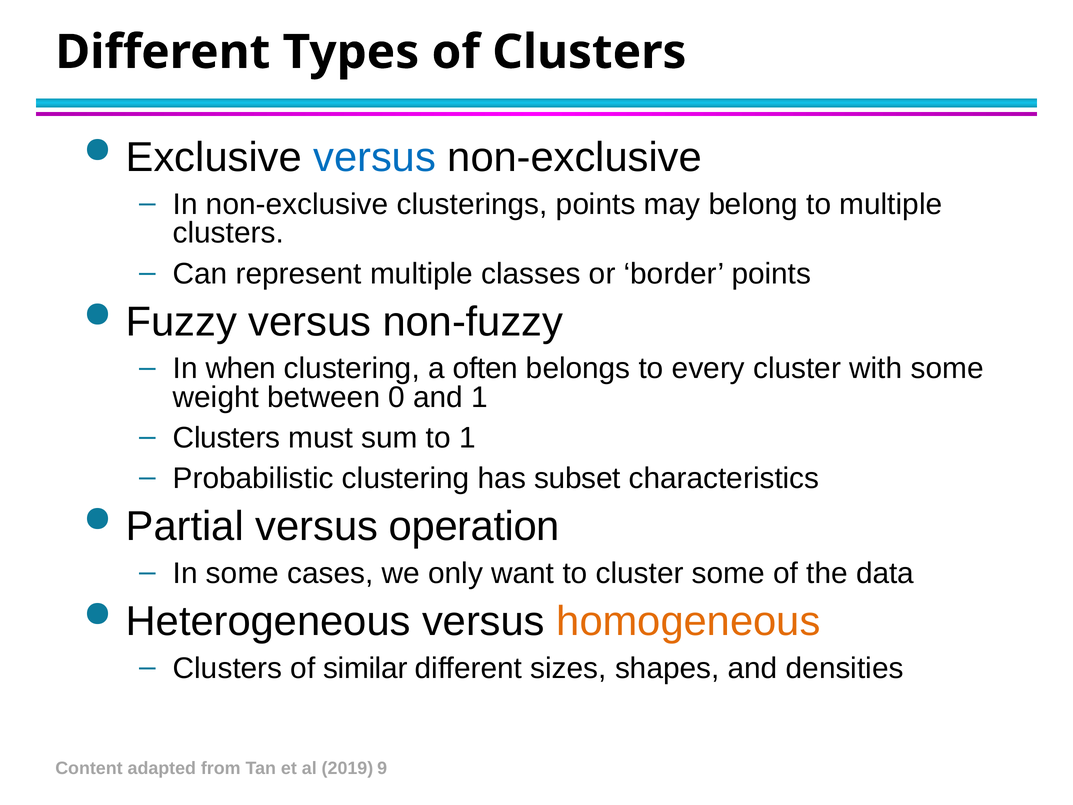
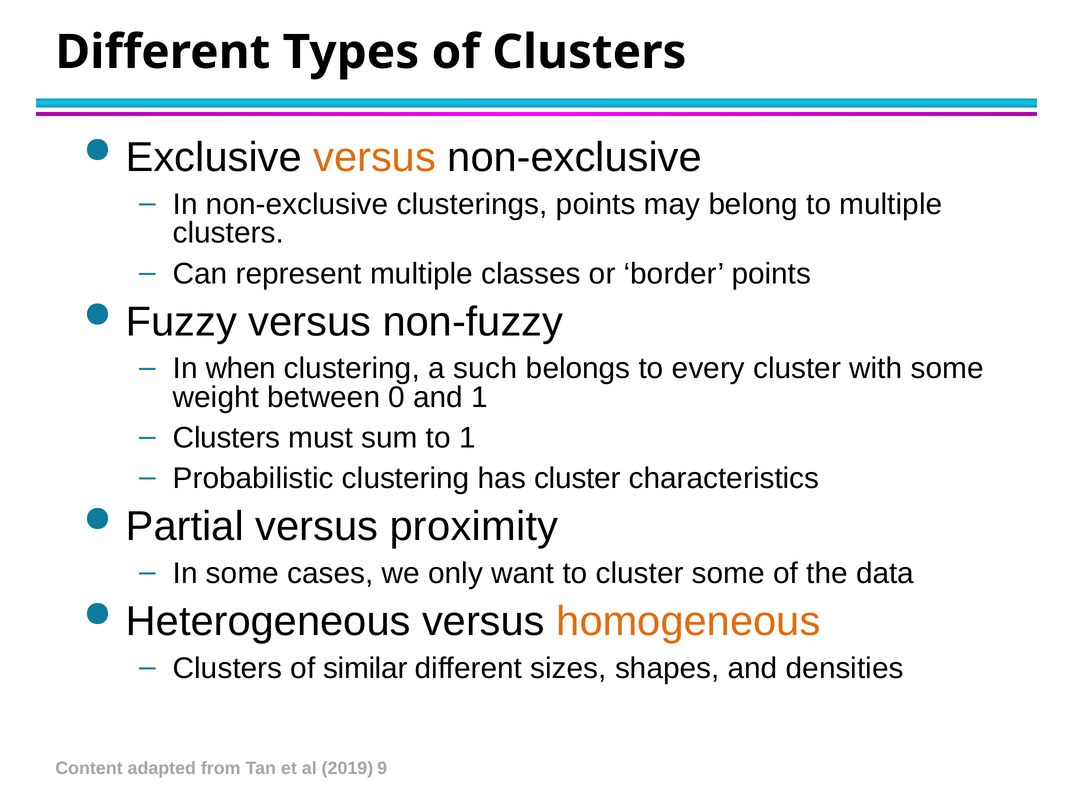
versus at (375, 158) colour: blue -> orange
often: often -> such
has subset: subset -> cluster
operation: operation -> proximity
